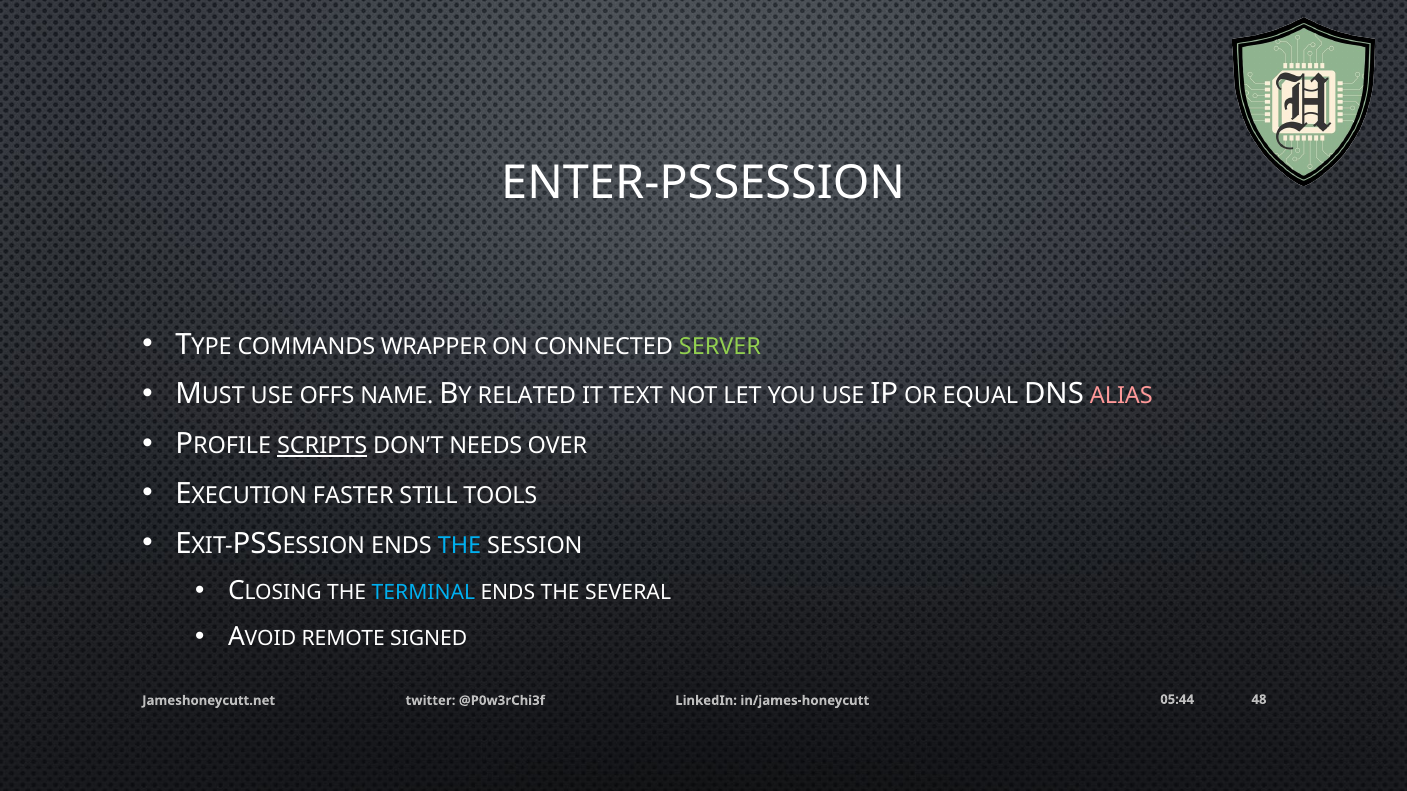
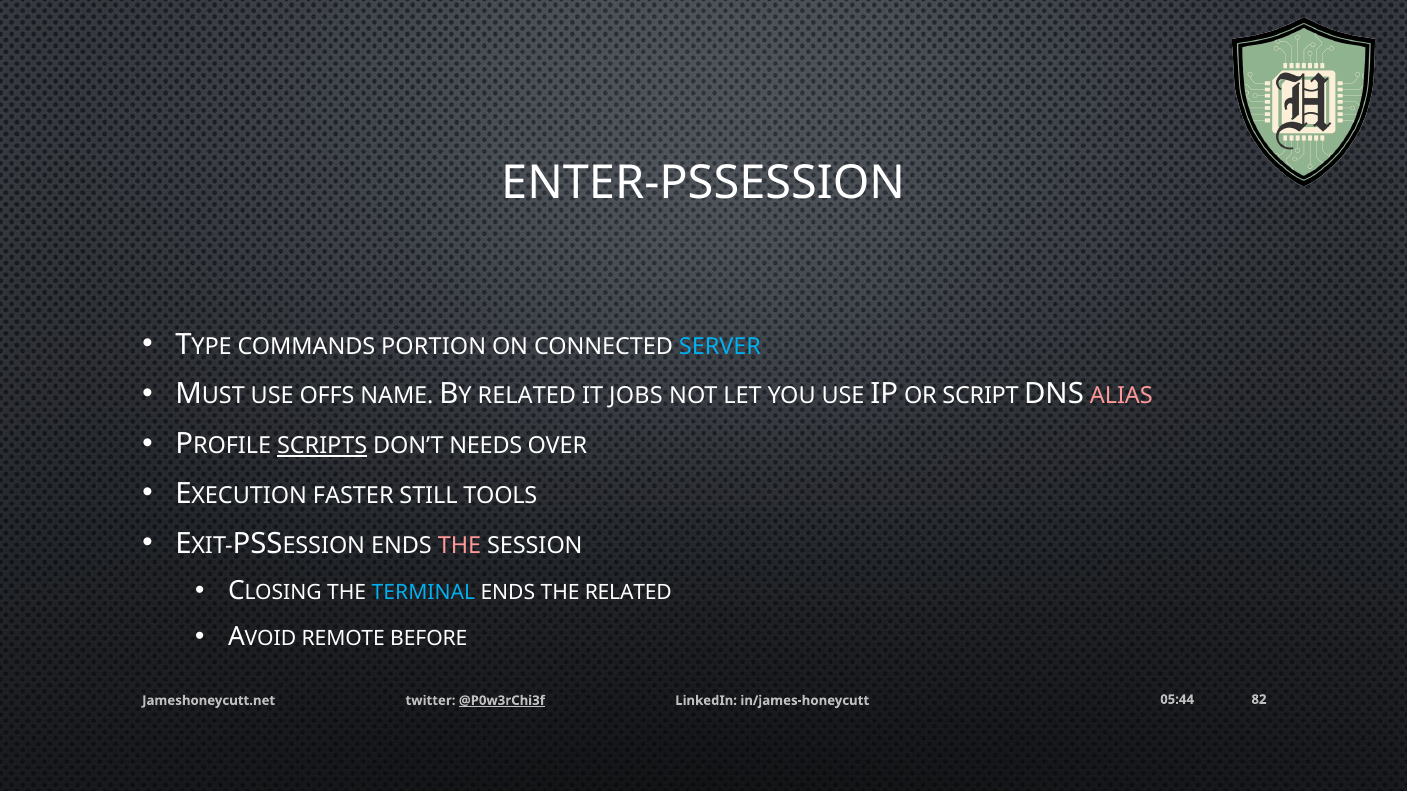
WRAPPER: WRAPPER -> PORTION
SERVER colour: light green -> light blue
TEXT: TEXT -> JOBS
EQUAL: EQUAL -> SCRIPT
THE at (460, 546) colour: light blue -> pink
THE SEVERAL: SEVERAL -> RELATED
SIGNED: SIGNED -> BEFORE
48: 48 -> 82
@P0w3rChi3f underline: none -> present
